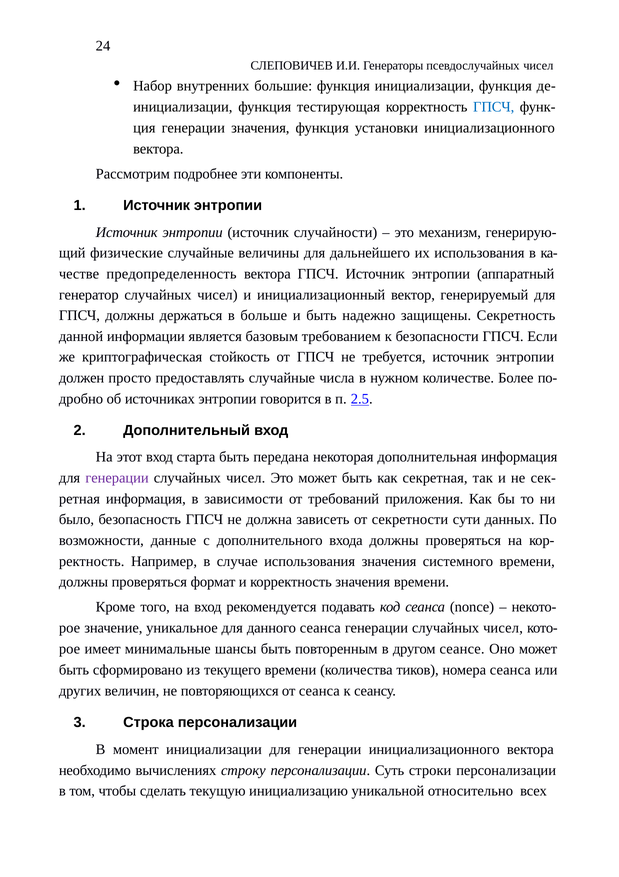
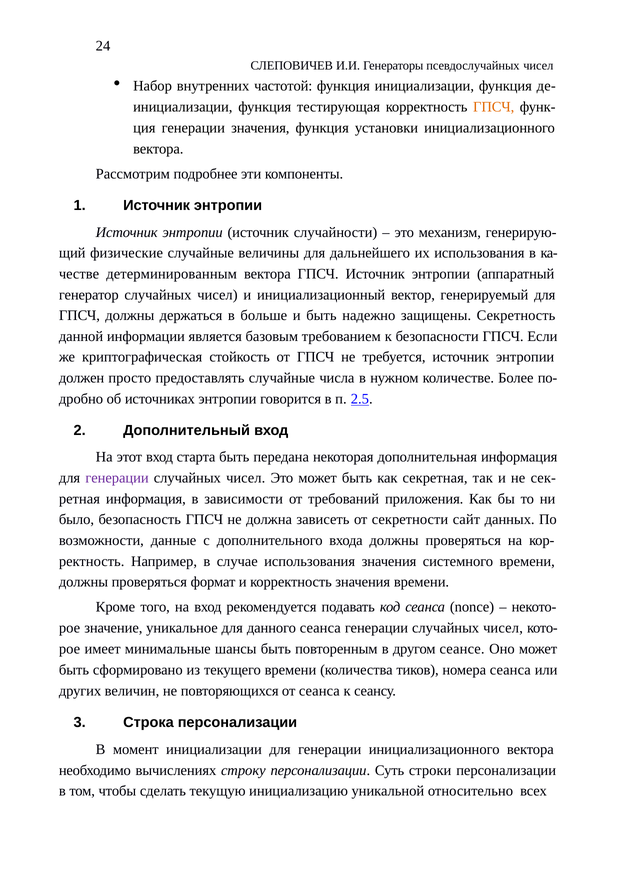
большие: большие -> частотой
ГПСЧ at (494, 107) colour: blue -> orange
предопределенность: предопределенность -> детерминированным
сути: сути -> сайт
